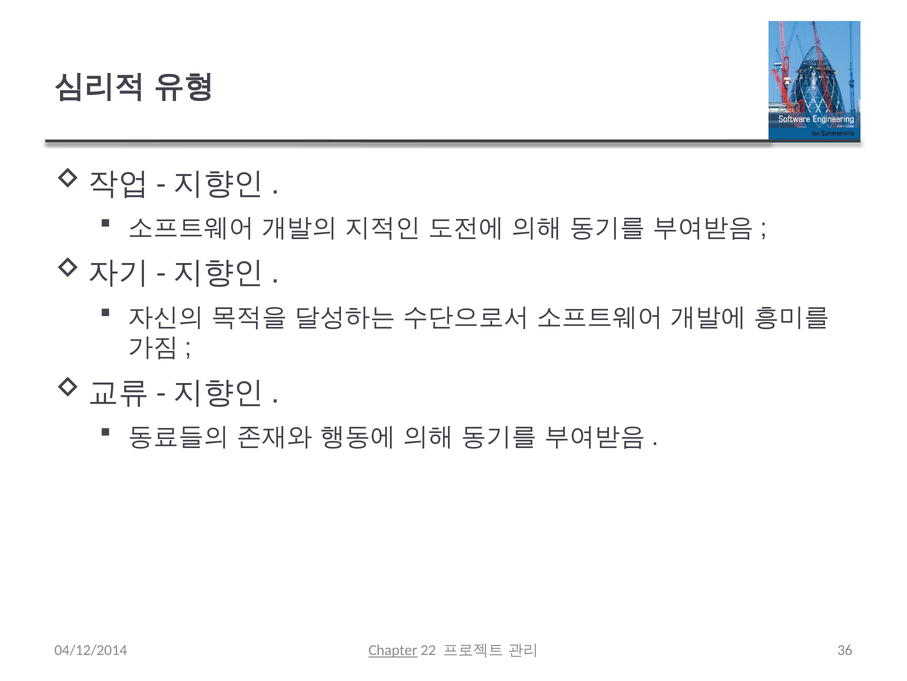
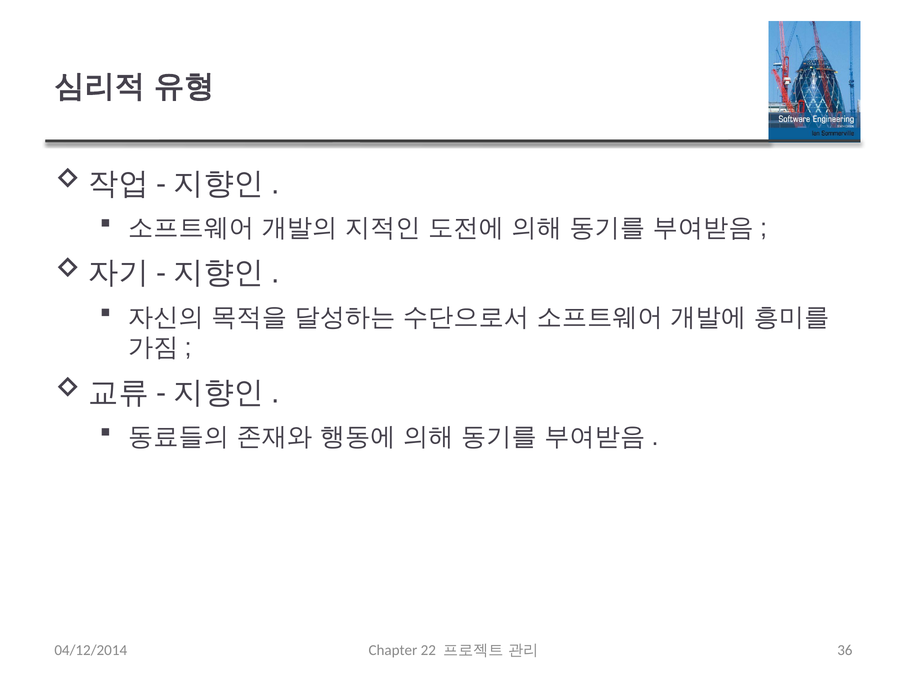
Chapter underline: present -> none
